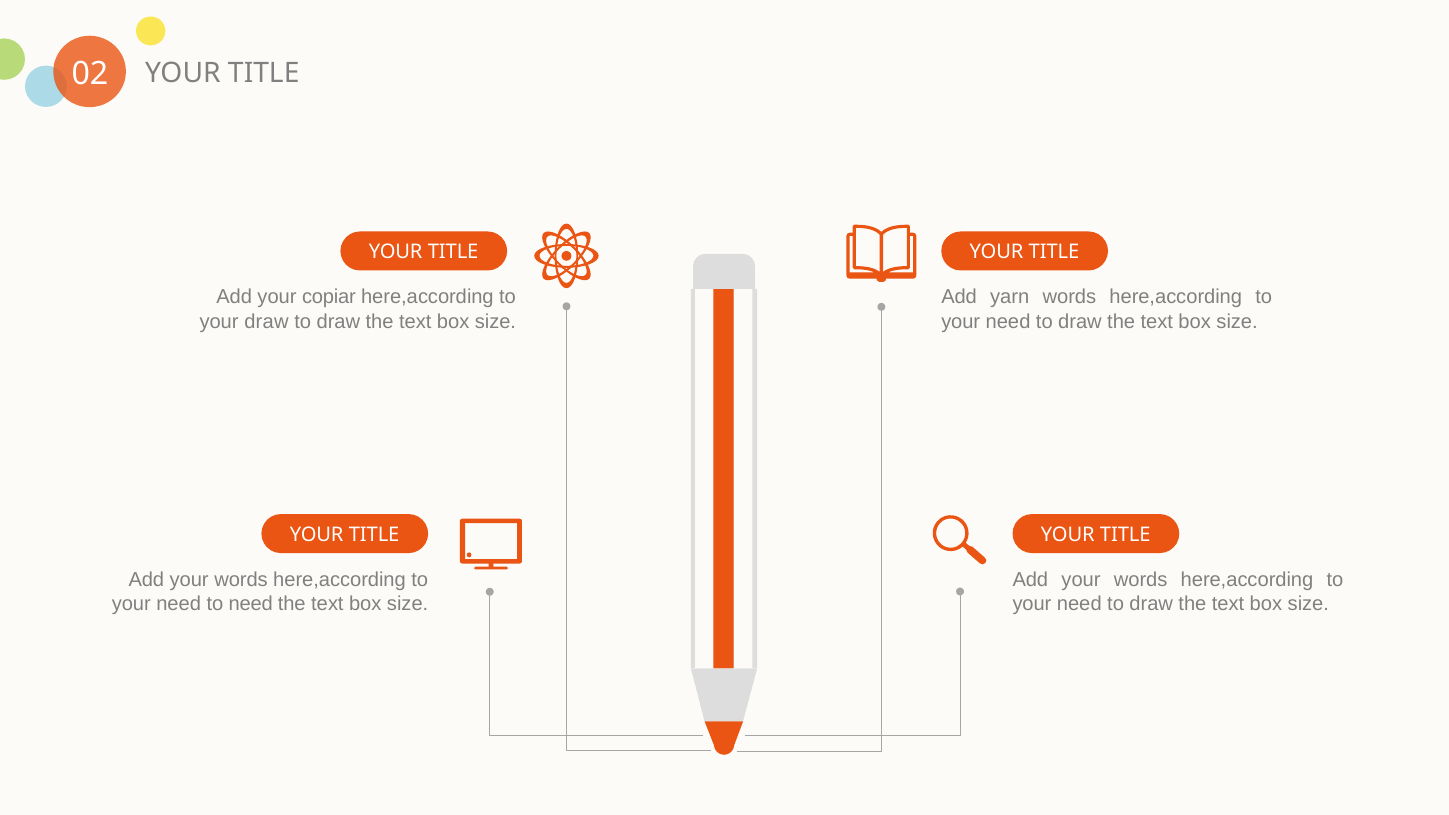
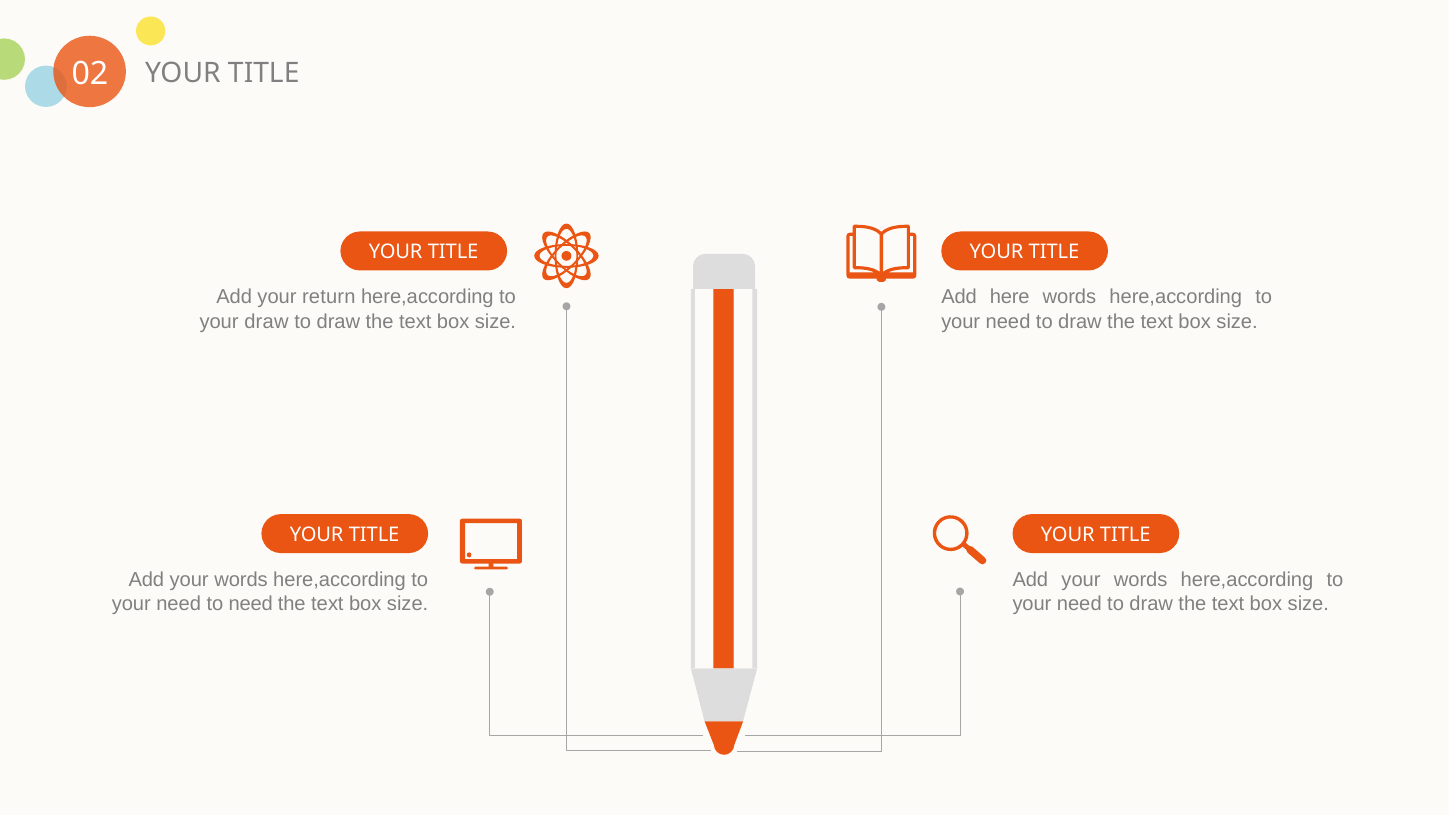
copiar: copiar -> return
yarn: yarn -> here
